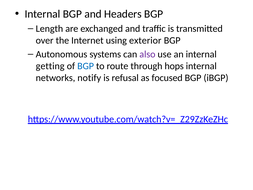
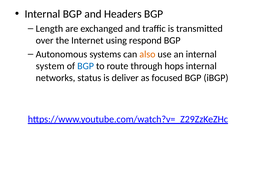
exterior: exterior -> respond
also colour: purple -> orange
getting: getting -> system
notify: notify -> status
refusal: refusal -> deliver
